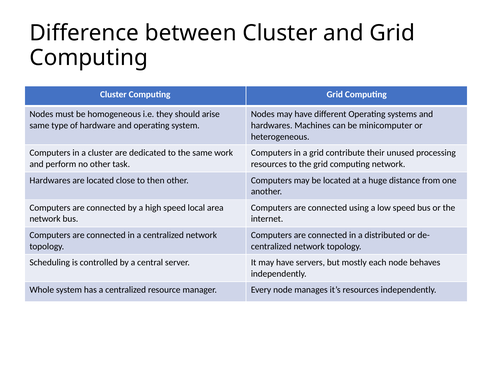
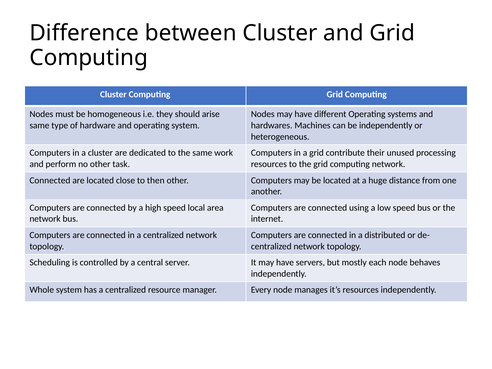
be minicomputer: minicomputer -> independently
Hardwares at (50, 180): Hardwares -> Connected
